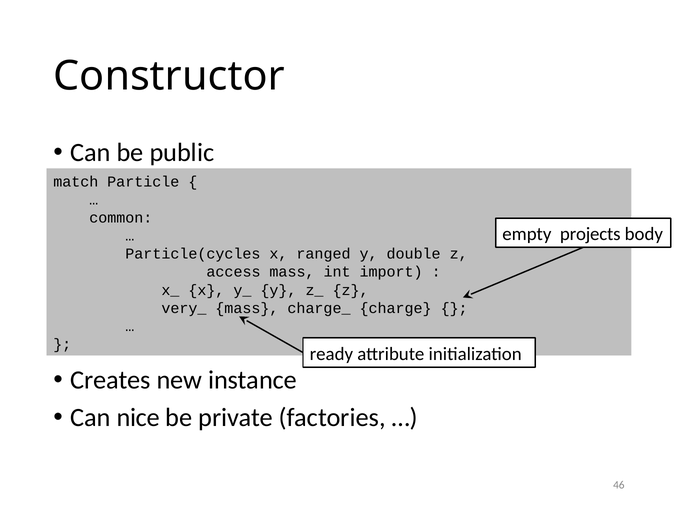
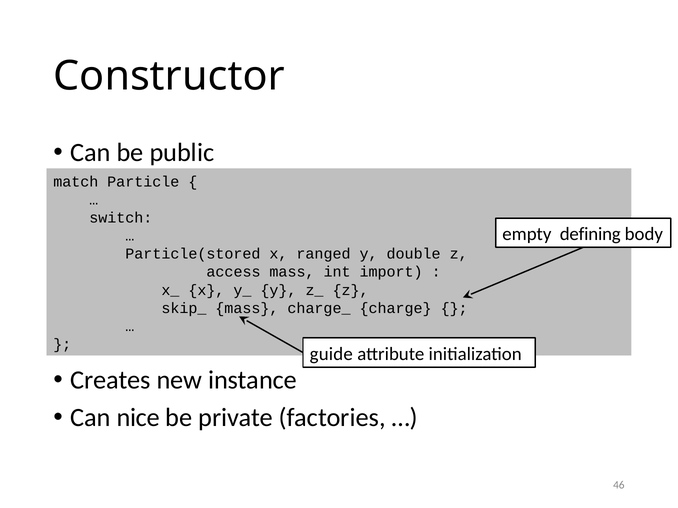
common: common -> switch
projects: projects -> defining
Particle(cycles: Particle(cycles -> Particle(stored
very_: very_ -> skip_
ready: ready -> guide
